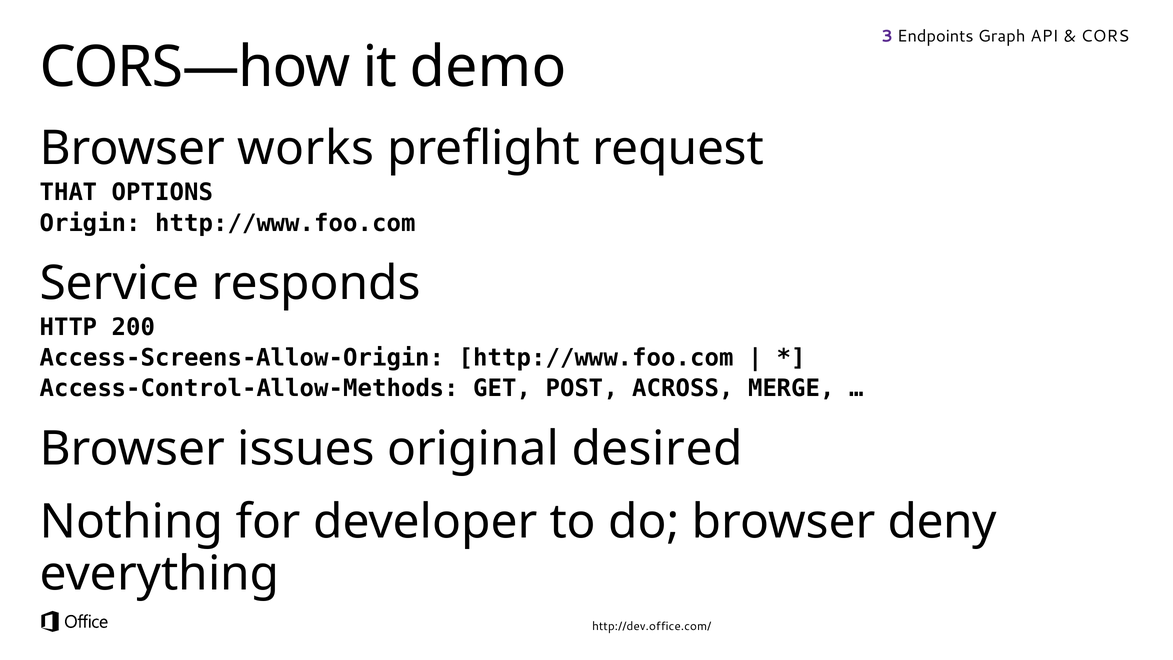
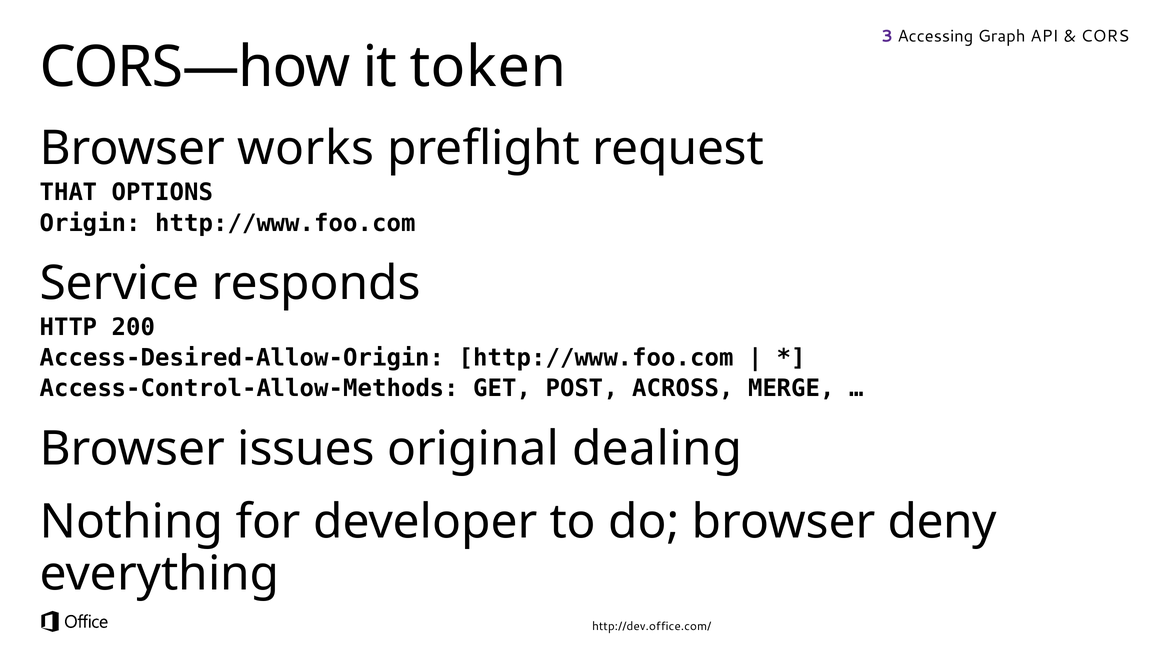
Endpoints: Endpoints -> Accessing
demo: demo -> token
Access-Screens-Allow-Origin: Access-Screens-Allow-Origin -> Access-Desired-Allow-Origin
desired: desired -> dealing
